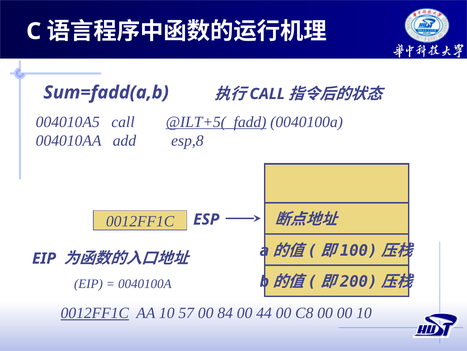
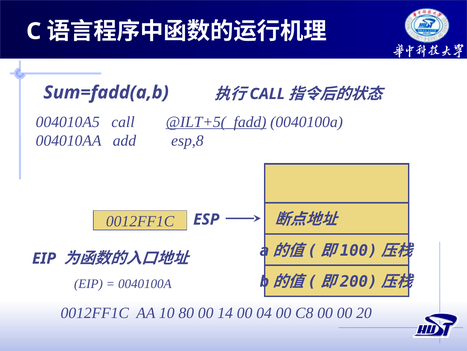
0012FF1C at (95, 312) underline: present -> none
57: 57 -> 80
84: 84 -> 14
44: 44 -> 04
00 10: 10 -> 20
